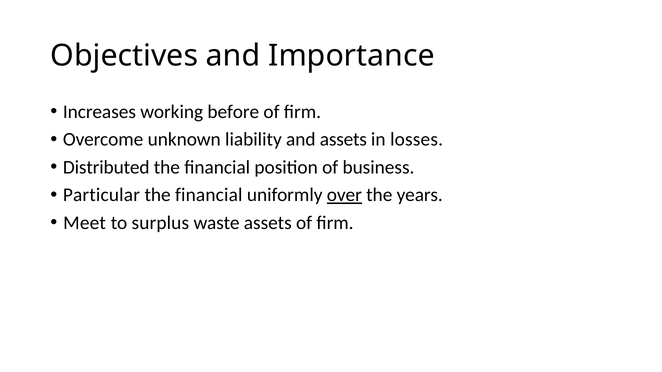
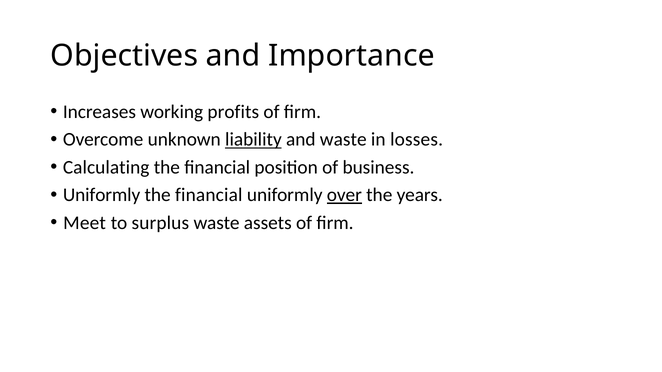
before: before -> profits
liability underline: none -> present
and assets: assets -> waste
Distributed: Distributed -> Calculating
Particular at (101, 195): Particular -> Uniformly
